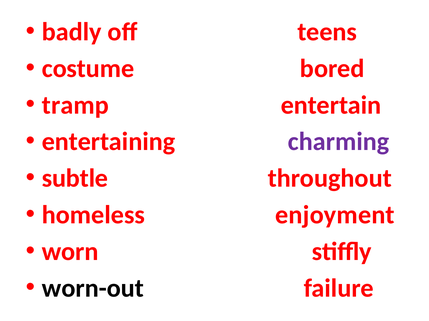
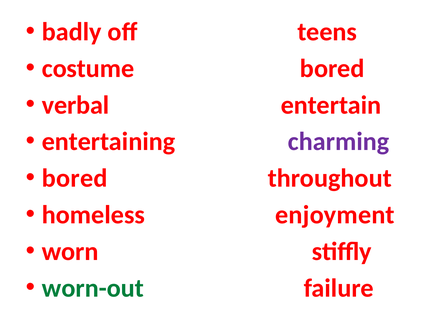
tramp: tramp -> verbal
subtle at (75, 179): subtle -> bored
worn-out colour: black -> green
